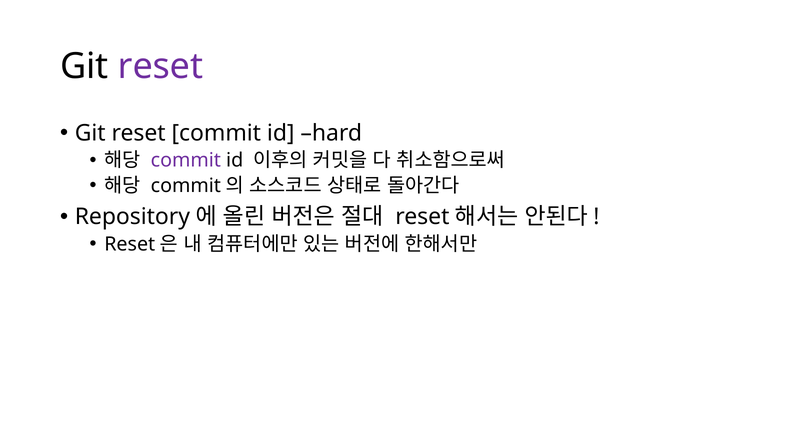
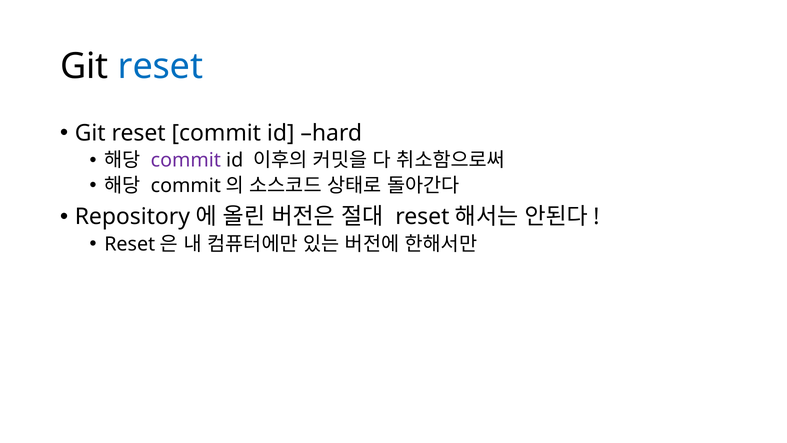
reset at (161, 66) colour: purple -> blue
